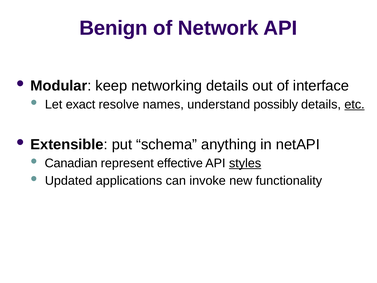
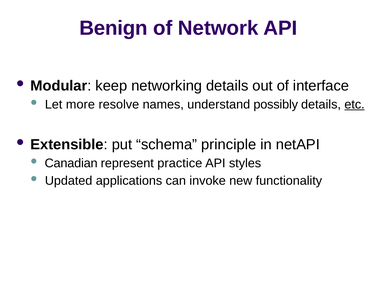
exact: exact -> more
anything: anything -> principle
effective: effective -> practice
styles underline: present -> none
